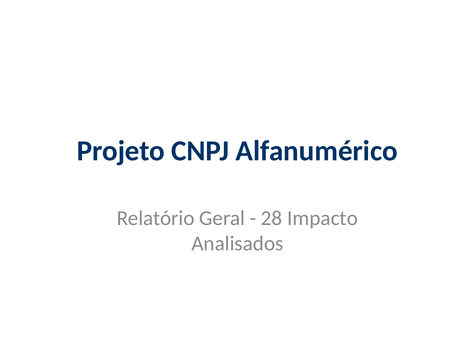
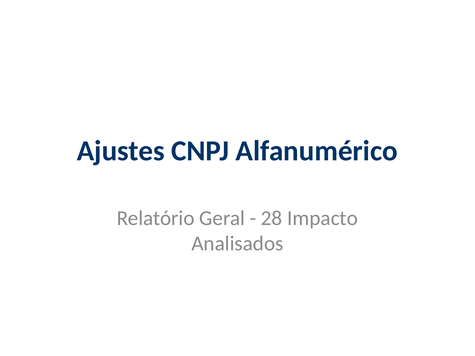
Projeto: Projeto -> Ajustes
